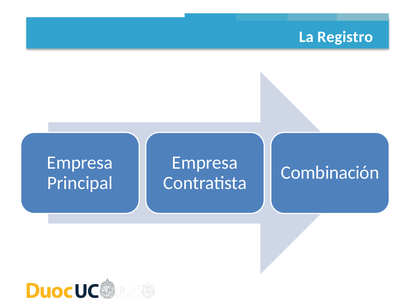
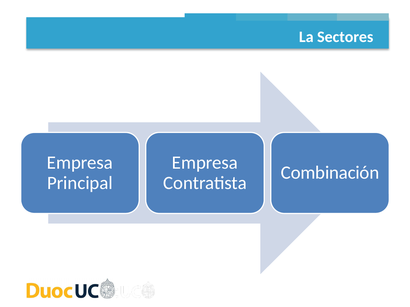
Registro: Registro -> Sectores
